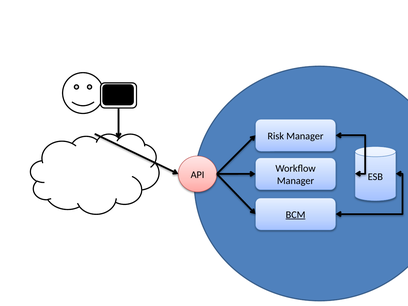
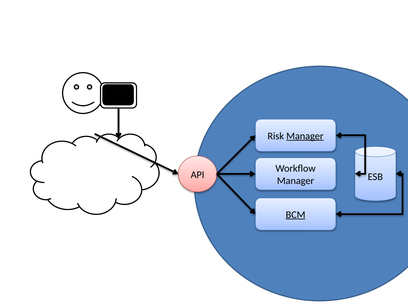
Manager at (305, 136) underline: none -> present
